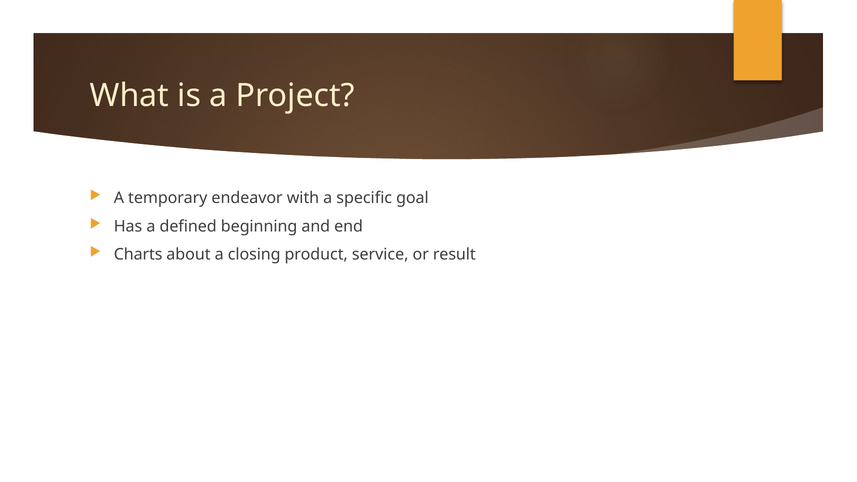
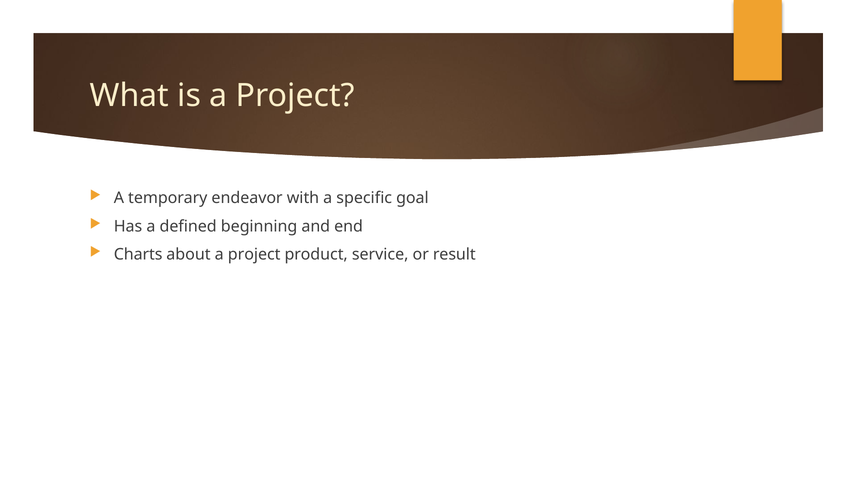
about a closing: closing -> project
